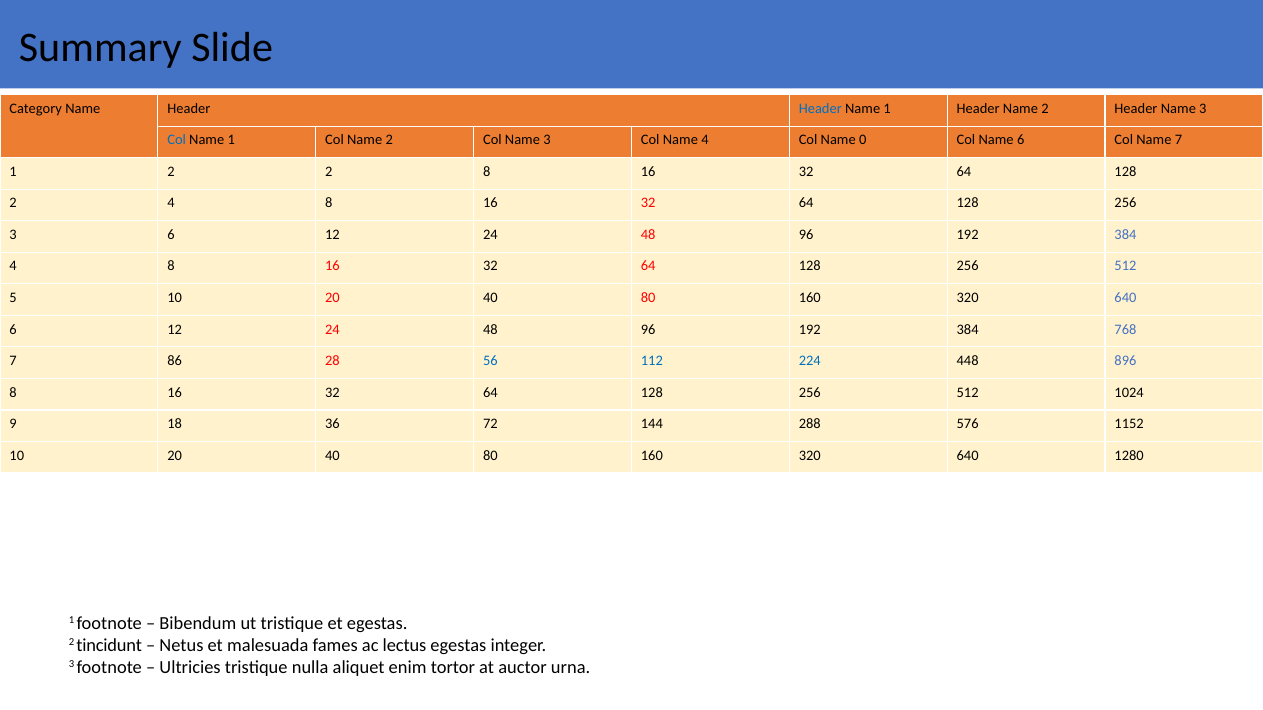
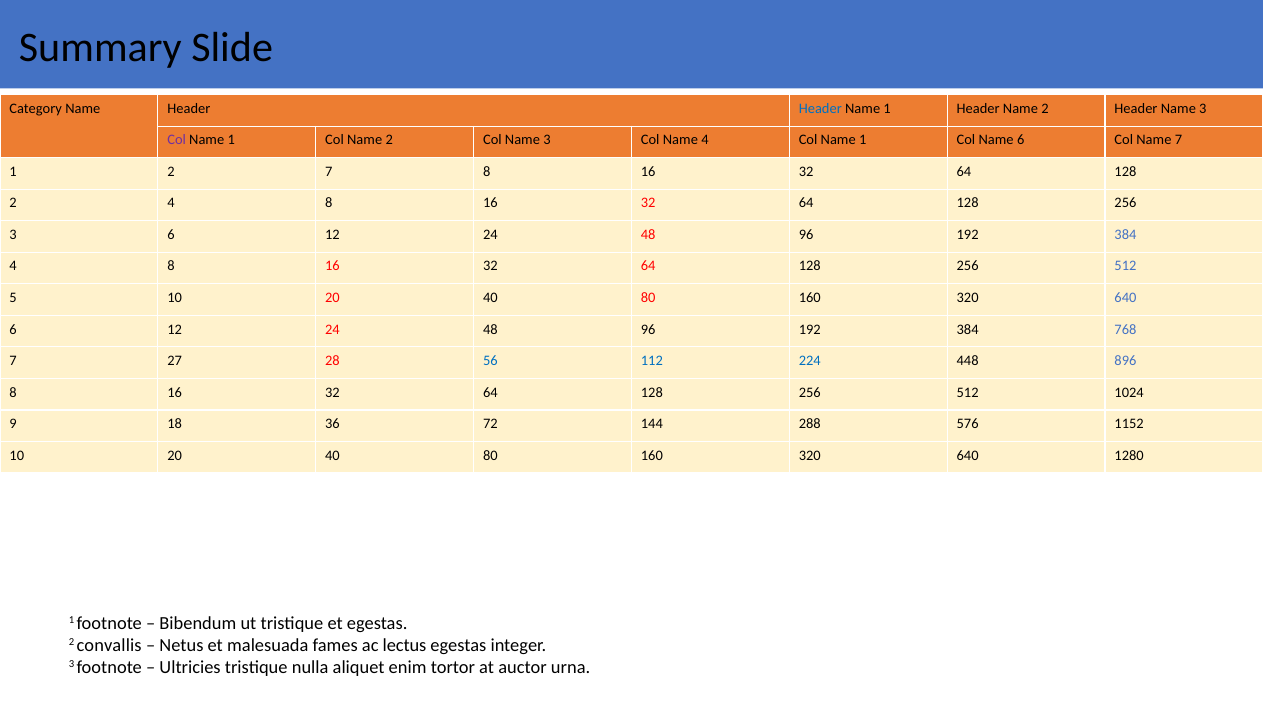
Col at (177, 140) colour: blue -> purple
4 Col Name 0: 0 -> 1
2 2: 2 -> 7
86: 86 -> 27
tincidunt: tincidunt -> convallis
